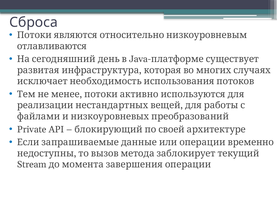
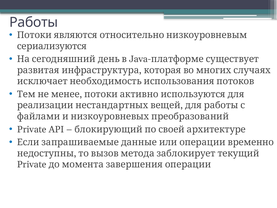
Сброса: Сброса -> Работы
отлавливаются: отлавливаются -> сериализуются
Stream at (32, 164): Stream -> Private
